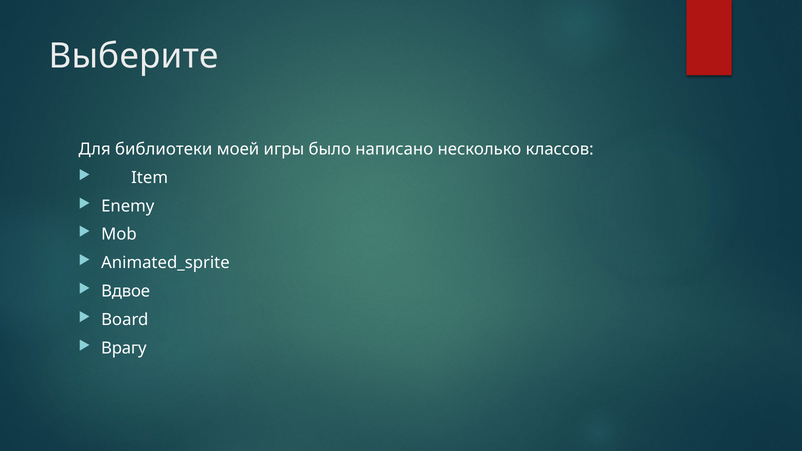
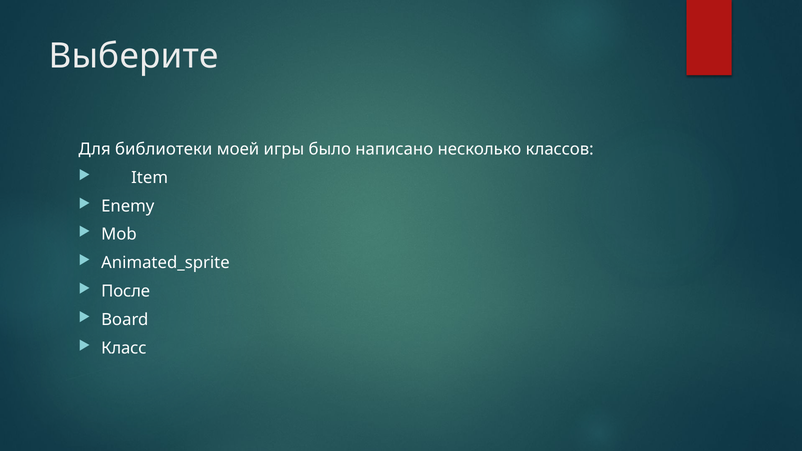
Вдвое: Вдвое -> После
Врагу: Врагу -> Класс
